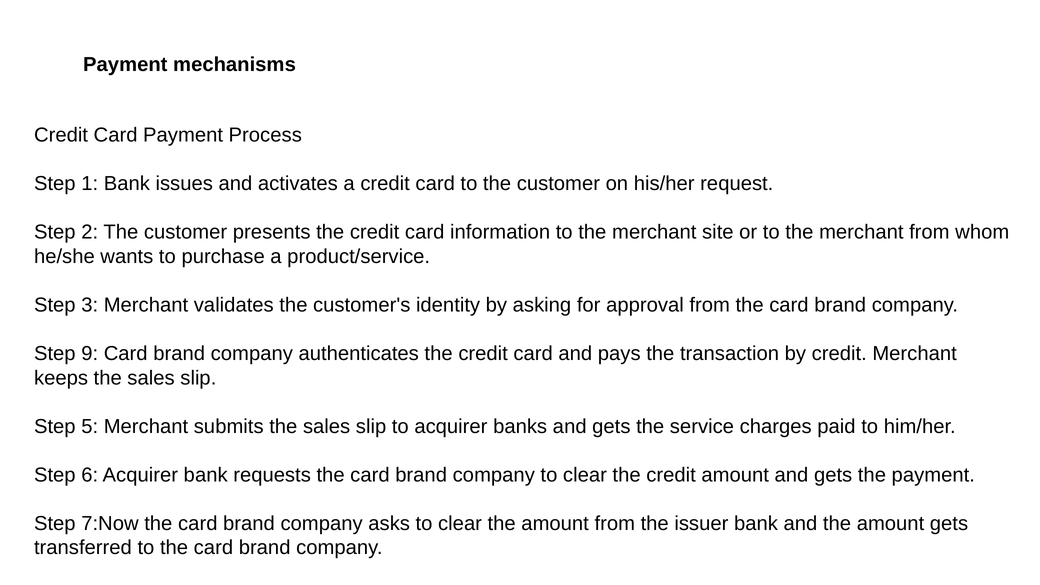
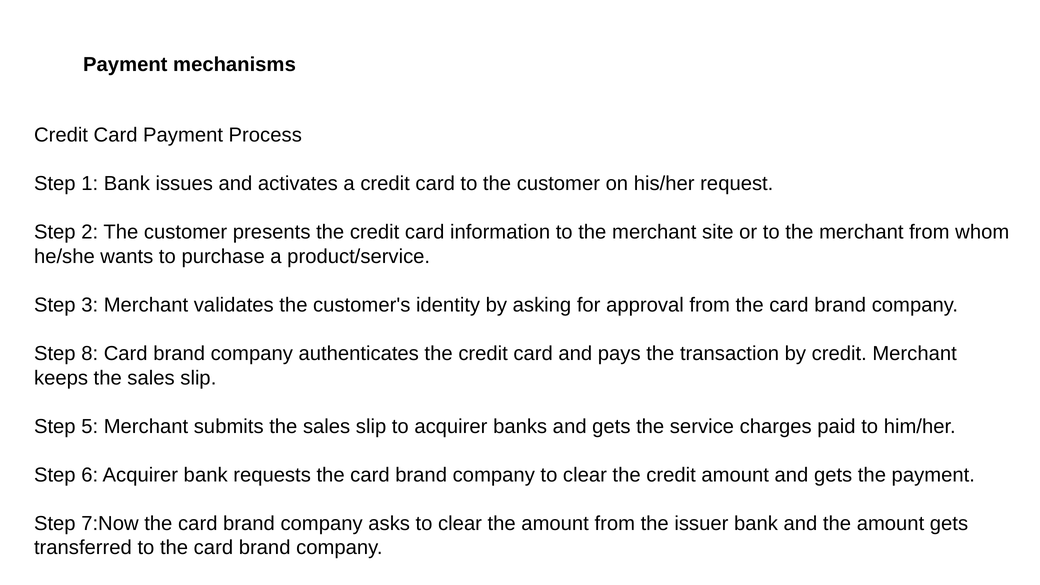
9: 9 -> 8
